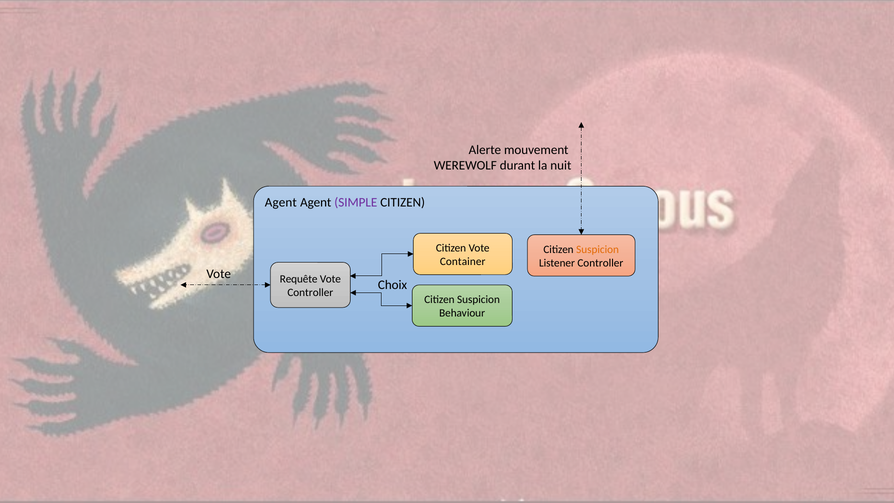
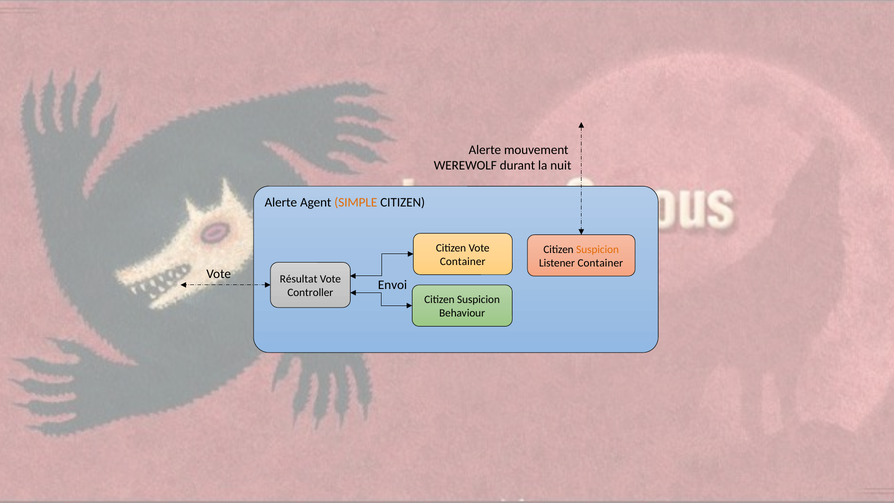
Agent at (281, 203): Agent -> Alerte
SIMPLE colour: purple -> orange
Listener Controller: Controller -> Container
Requête: Requête -> Résultat
Choix: Choix -> Envoi
